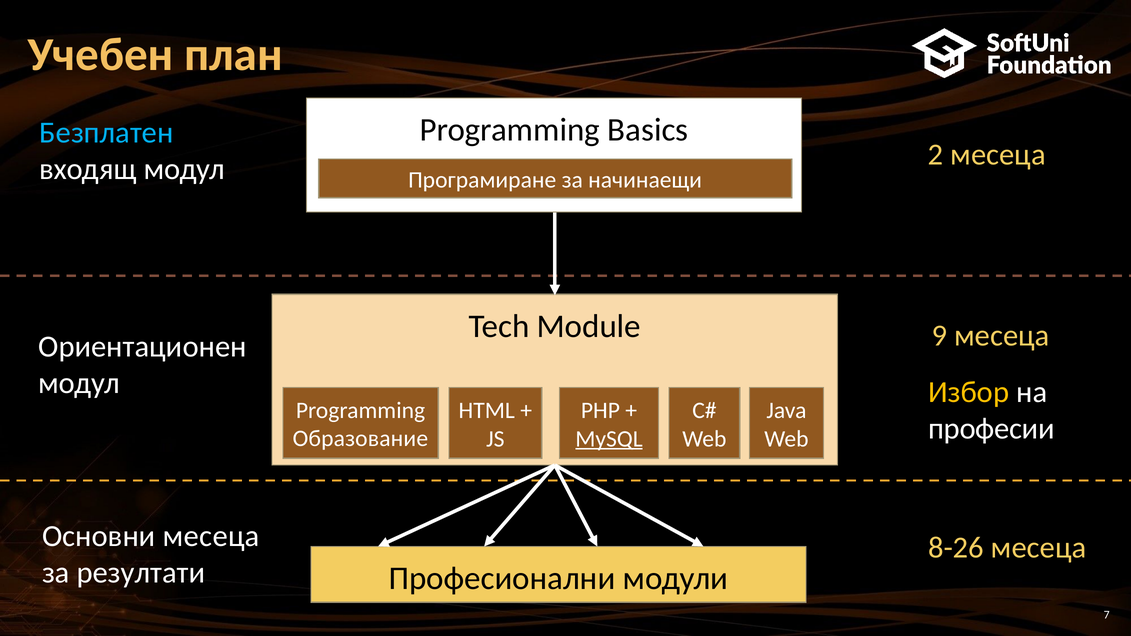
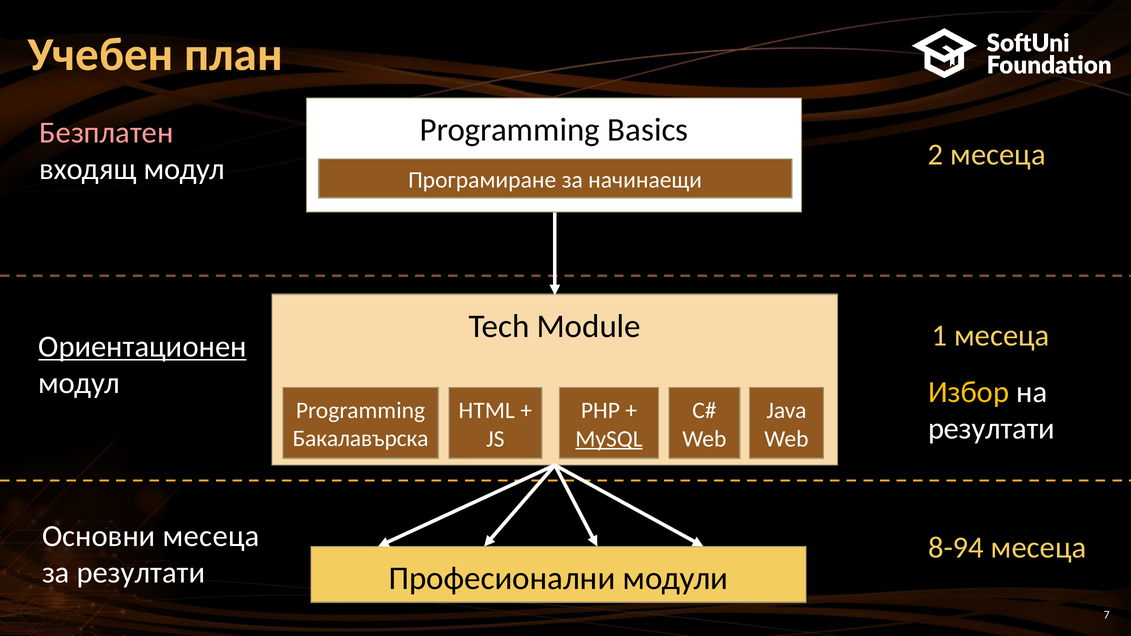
Безплатен colour: light blue -> pink
9: 9 -> 1
Ориентационен underline: none -> present
професии at (991, 429): професии -> резултати
Образование: Образование -> Бакалавърска
8-26: 8-26 -> 8-94
